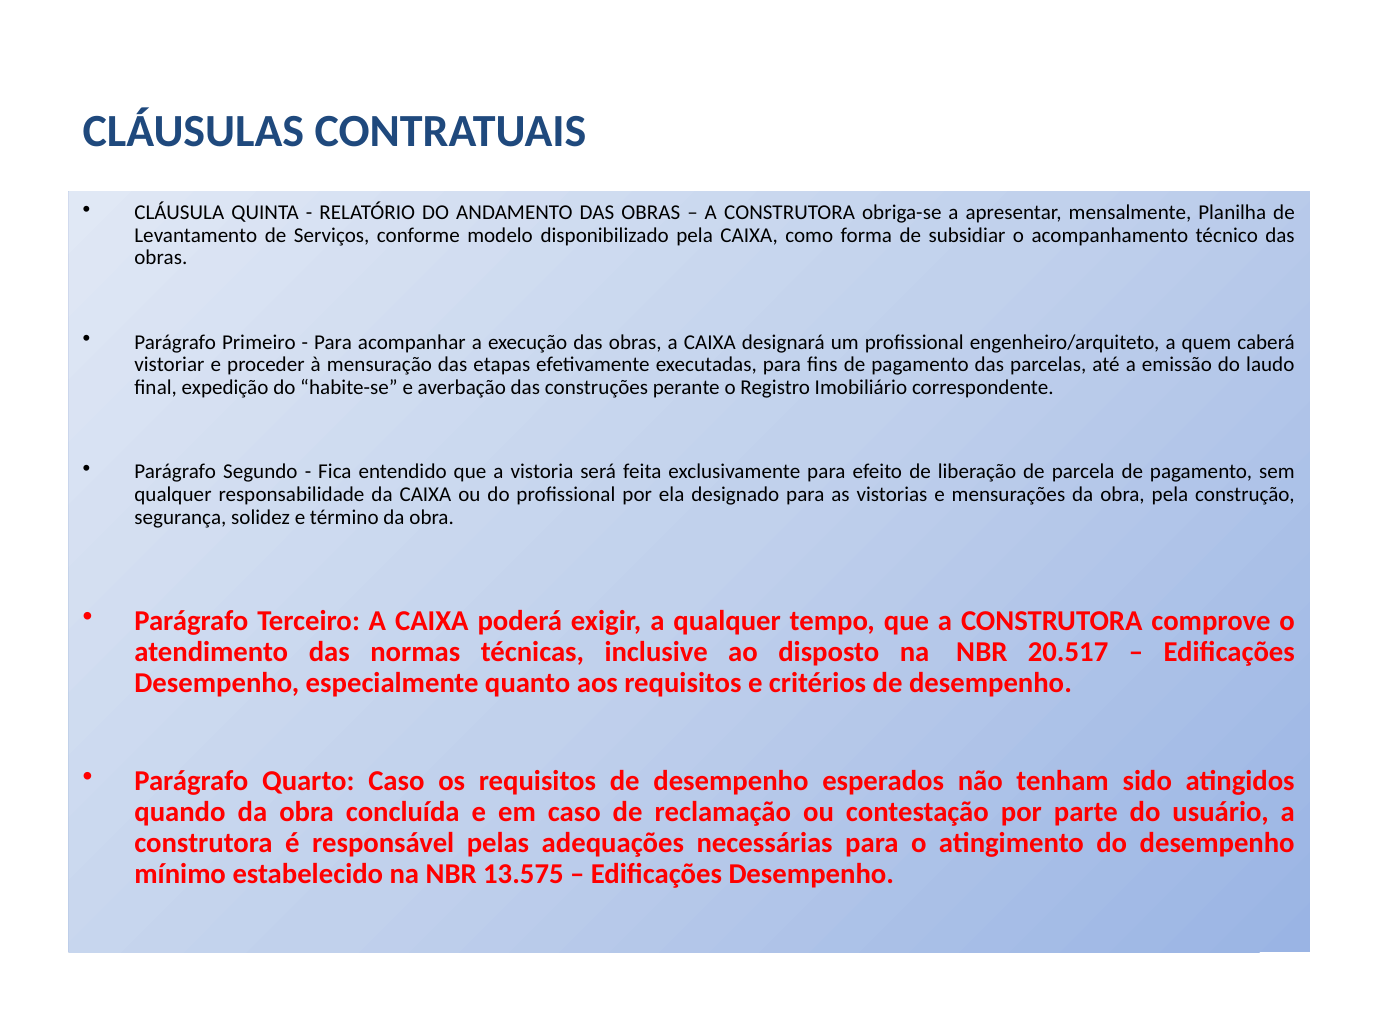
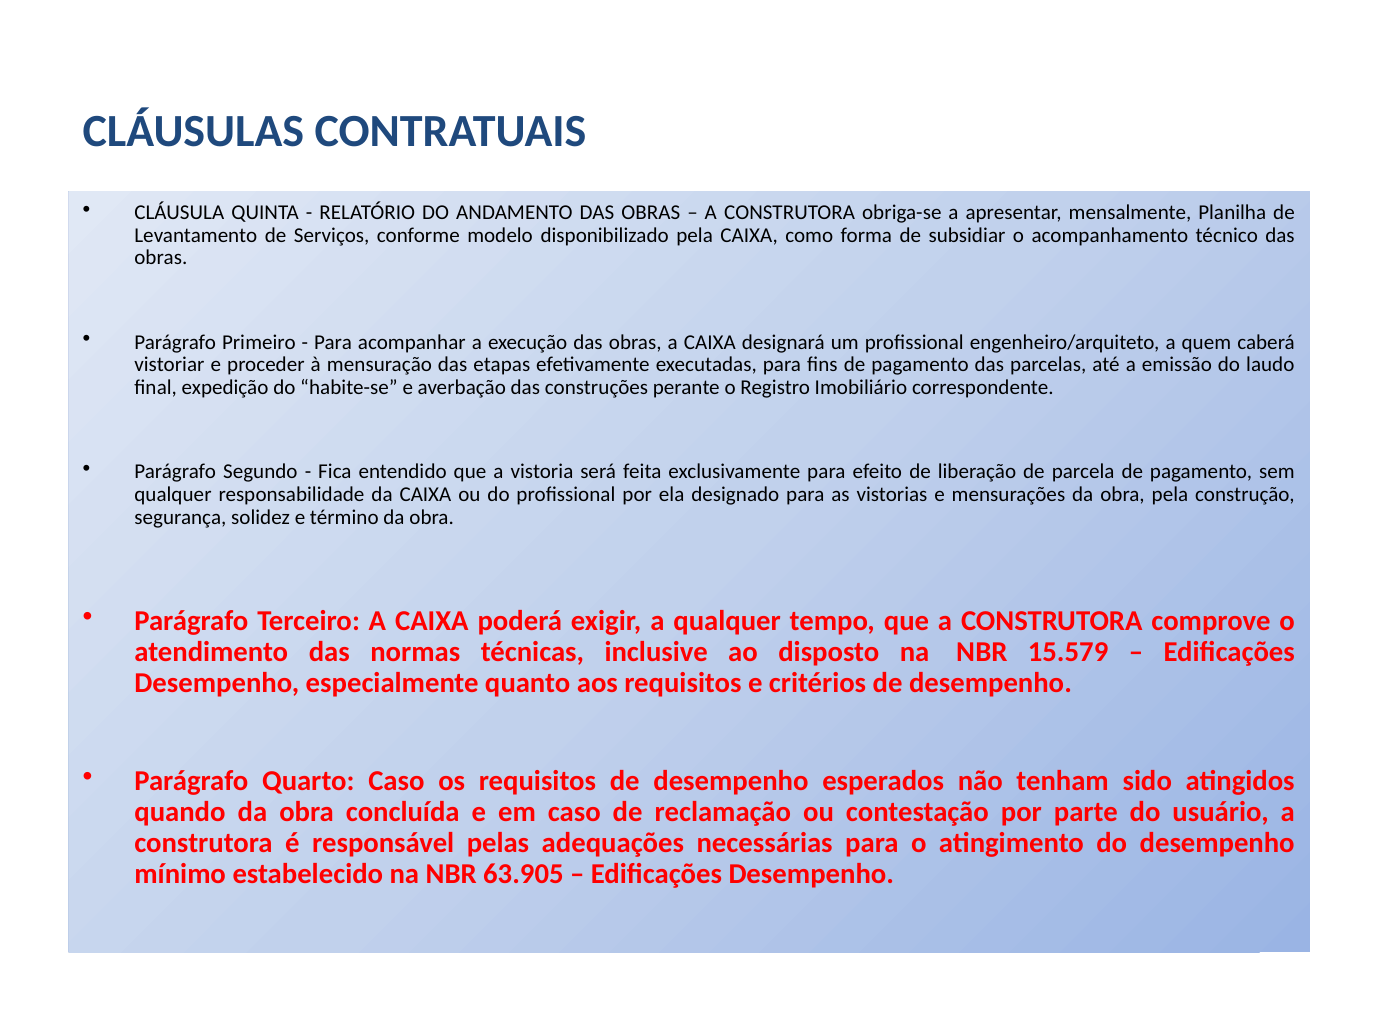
20.517: 20.517 -> 15.579
13.575: 13.575 -> 63.905
